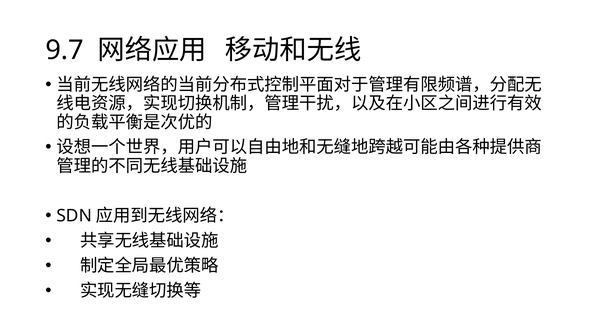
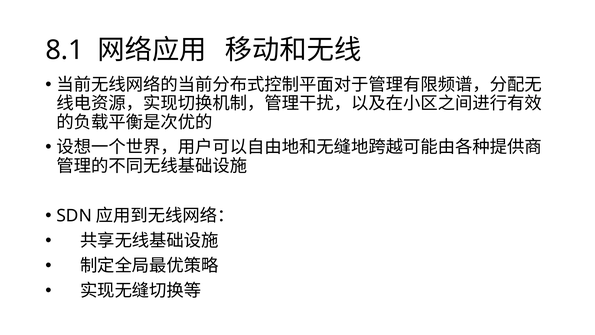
9.7: 9.7 -> 8.1
